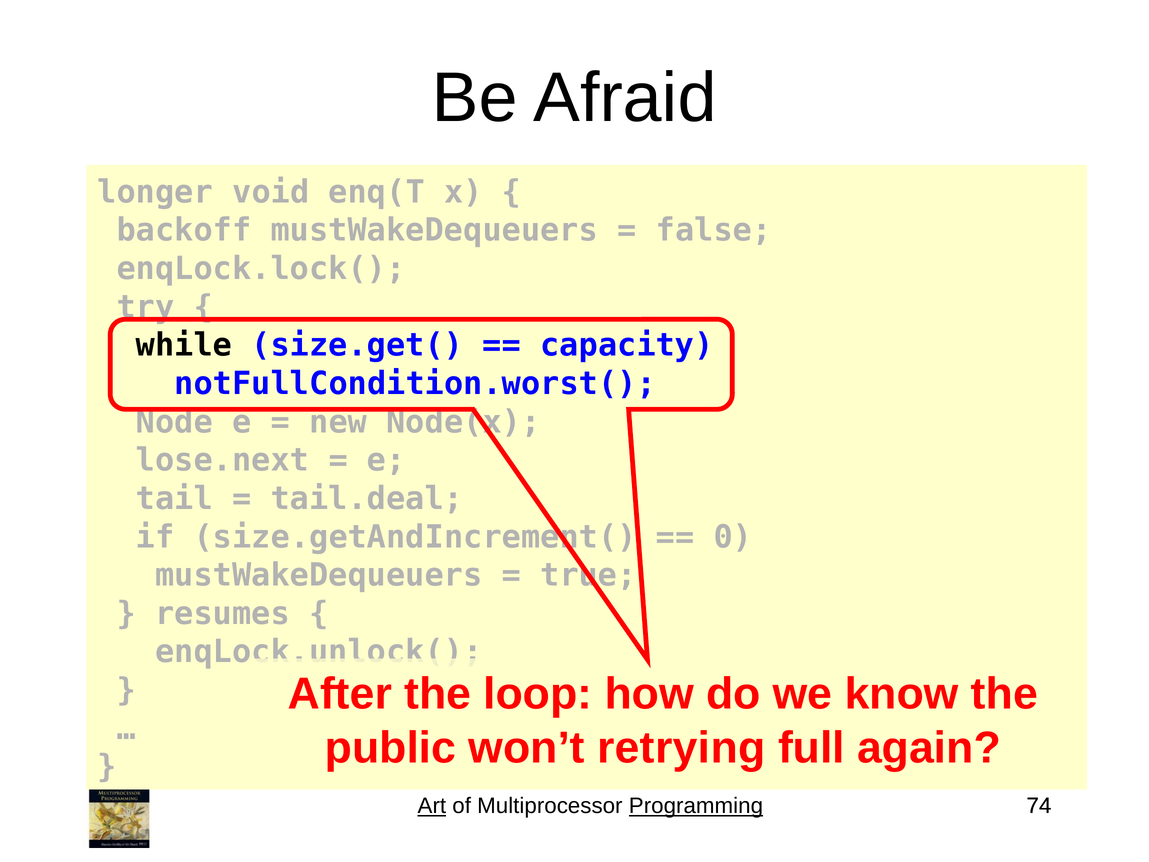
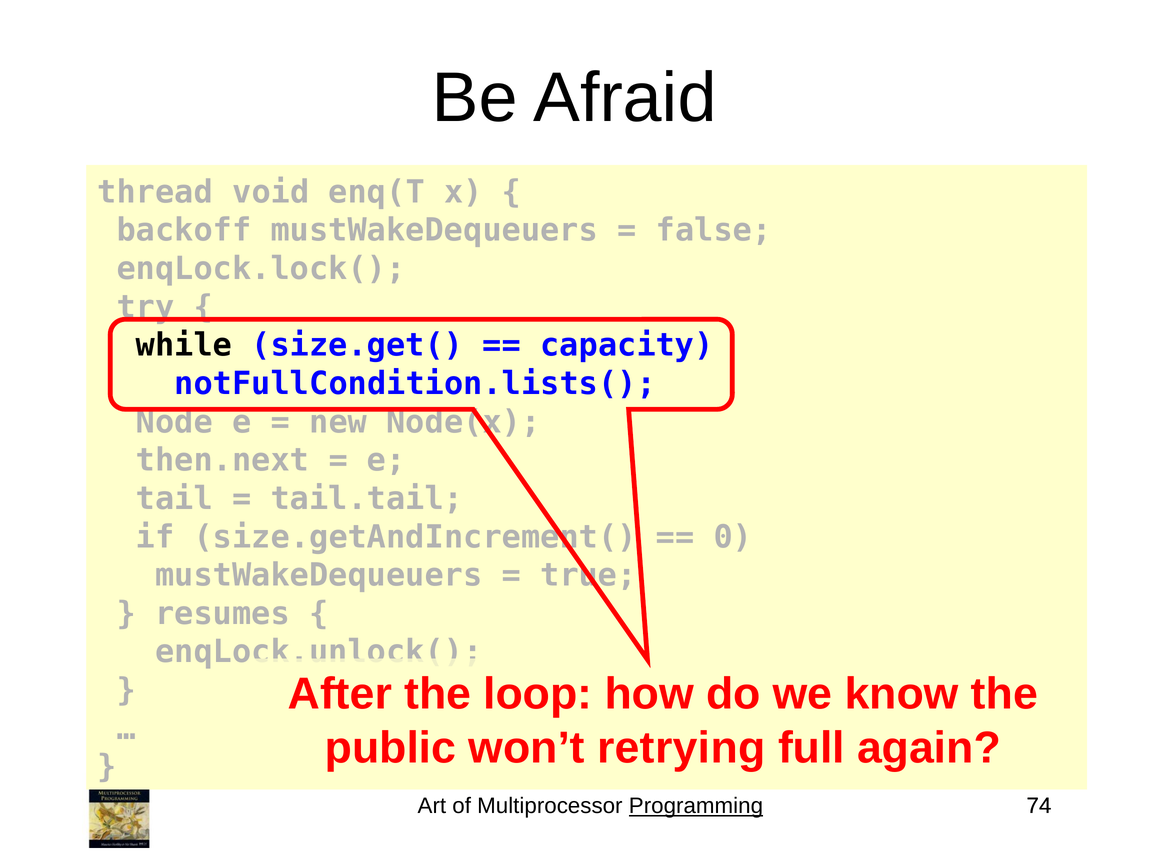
longer: longer -> thread
notFullCondition.worst(: notFullCondition.worst( -> notFullCondition.lists(
lose.next: lose.next -> then.next
tail.deal: tail.deal -> tail.tail
Art underline: present -> none
